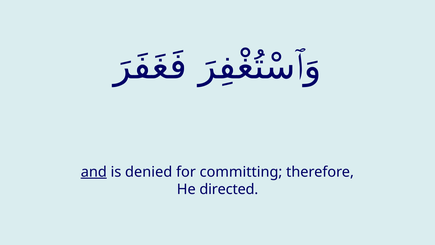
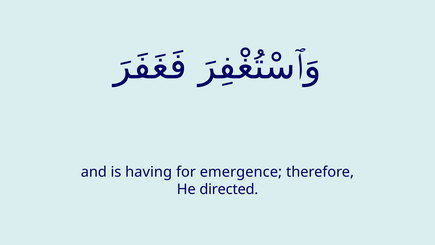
and underline: present -> none
denied: denied -> having
committing: committing -> emergence
